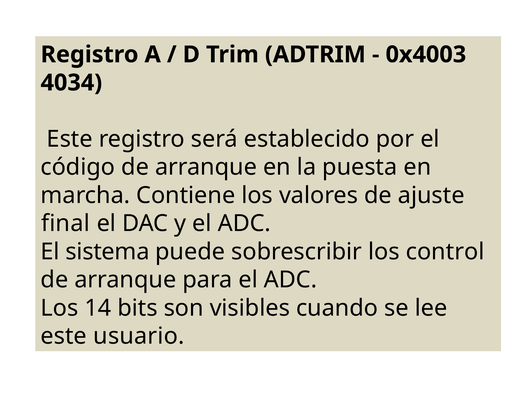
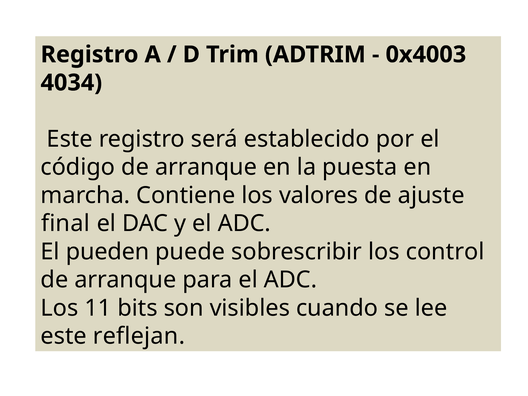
sistema: sistema -> pueden
14: 14 -> 11
usuario: usuario -> reflejan
